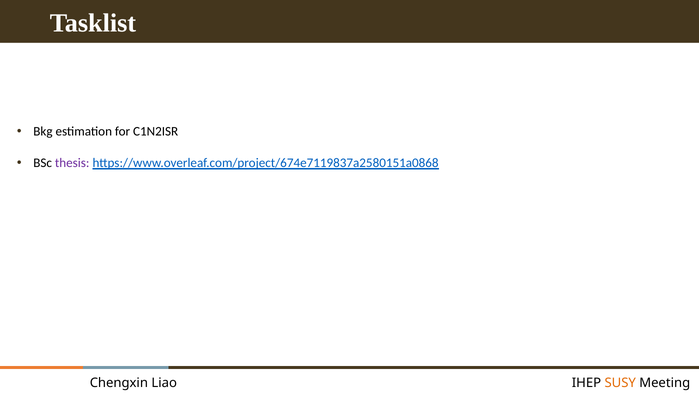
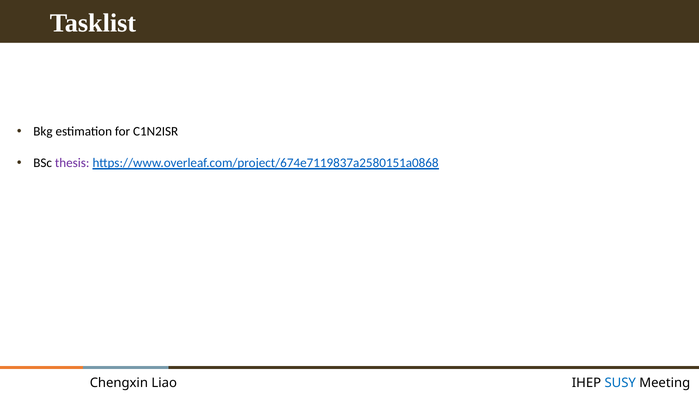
SUSY colour: orange -> blue
